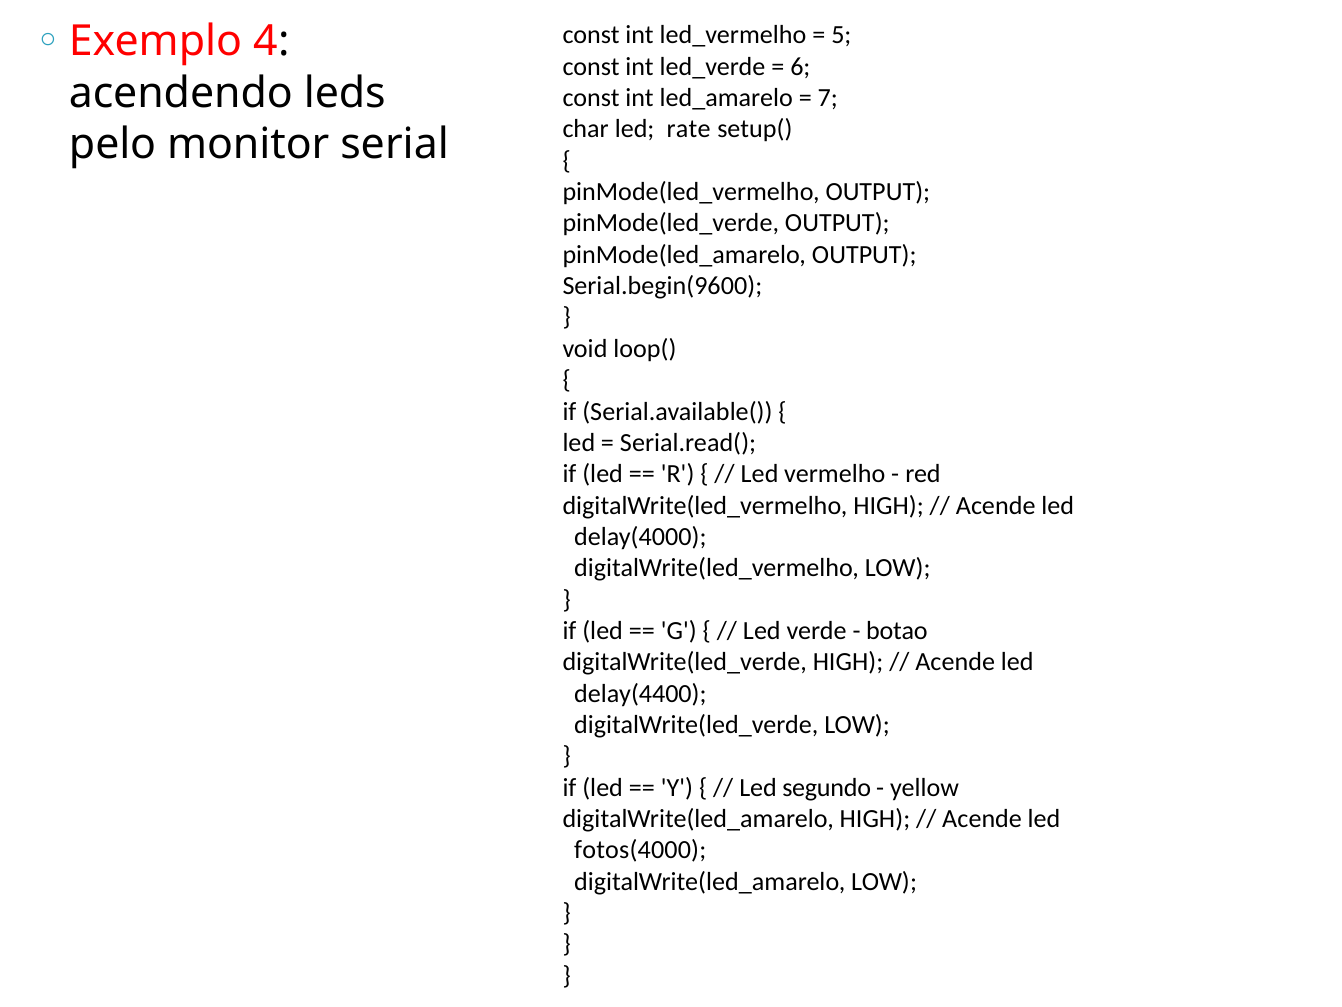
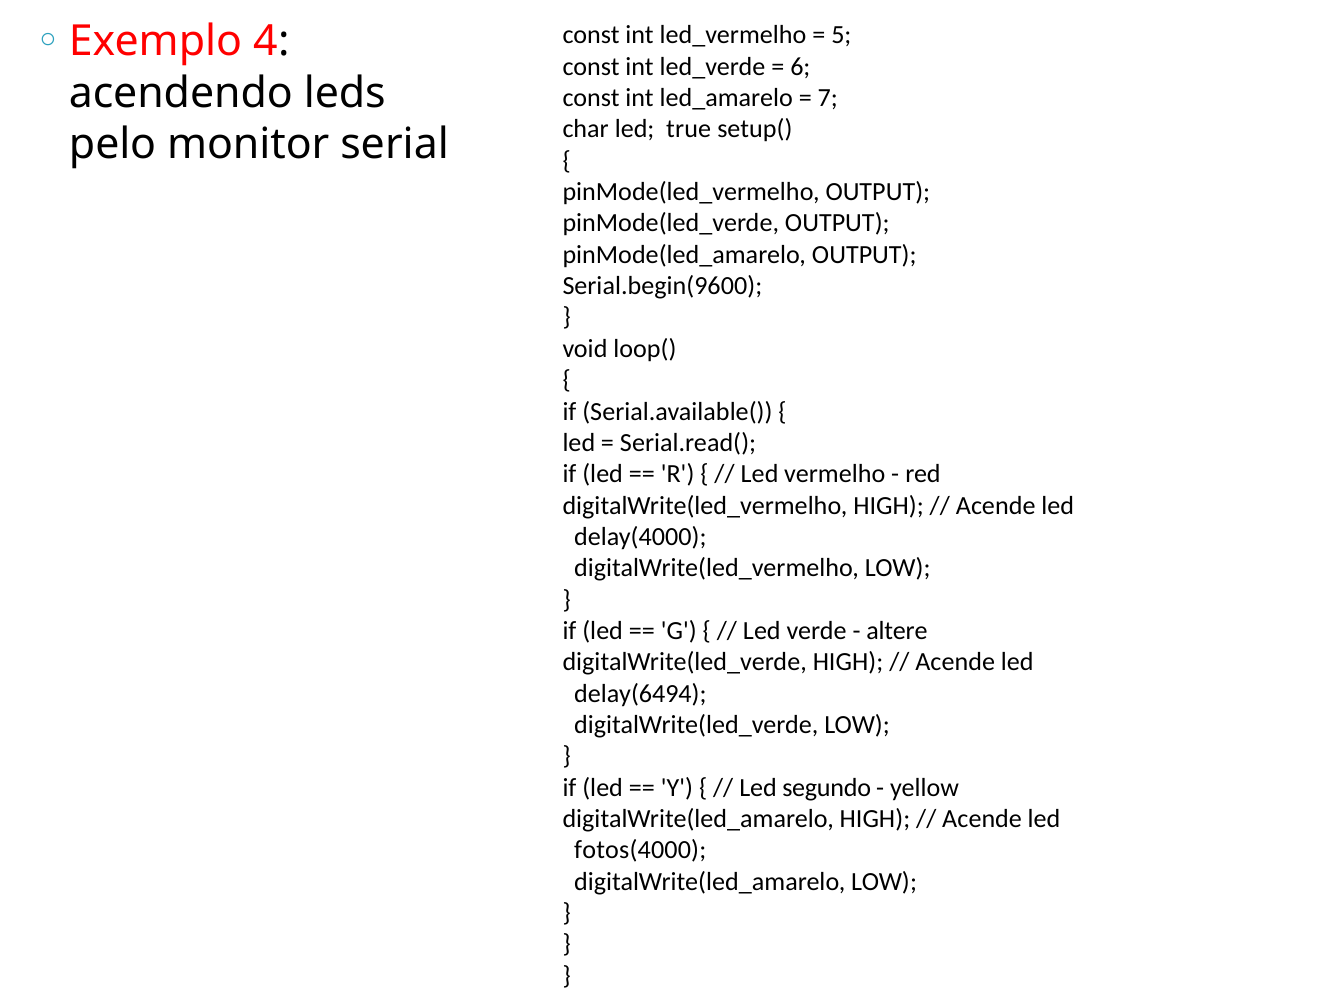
rate: rate -> true
botao: botao -> altere
delay(4400: delay(4400 -> delay(6494
